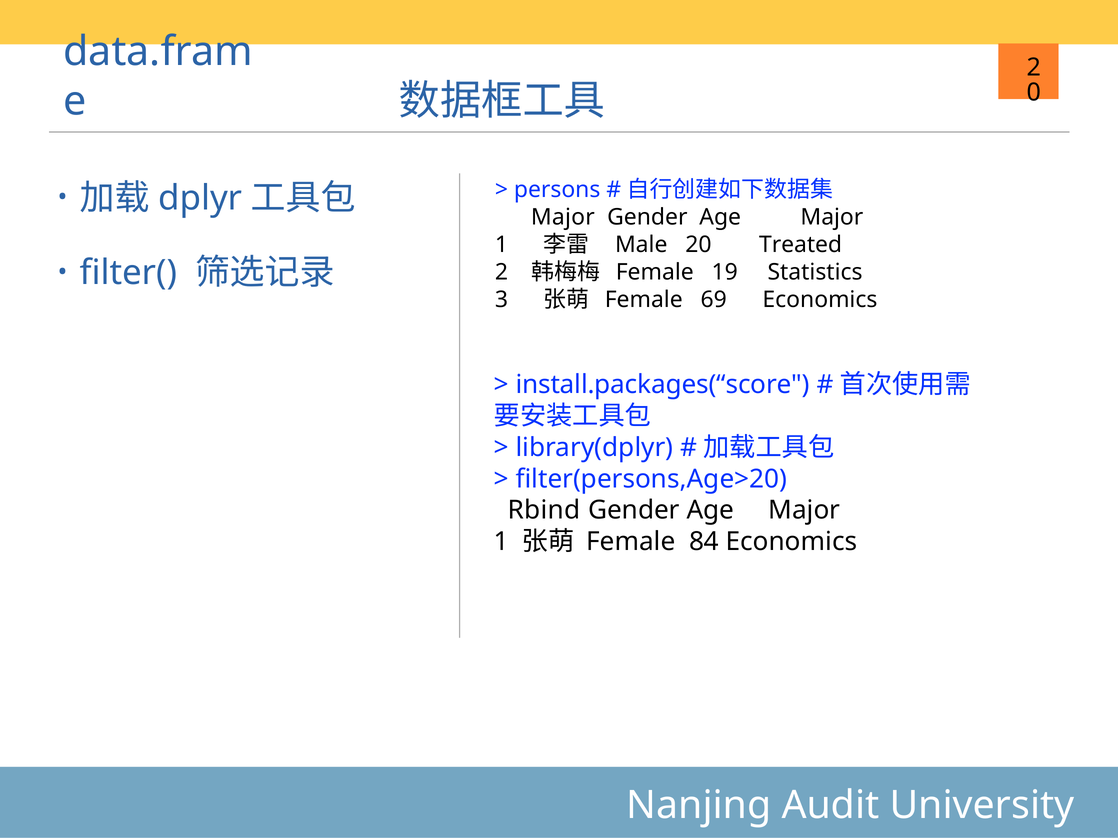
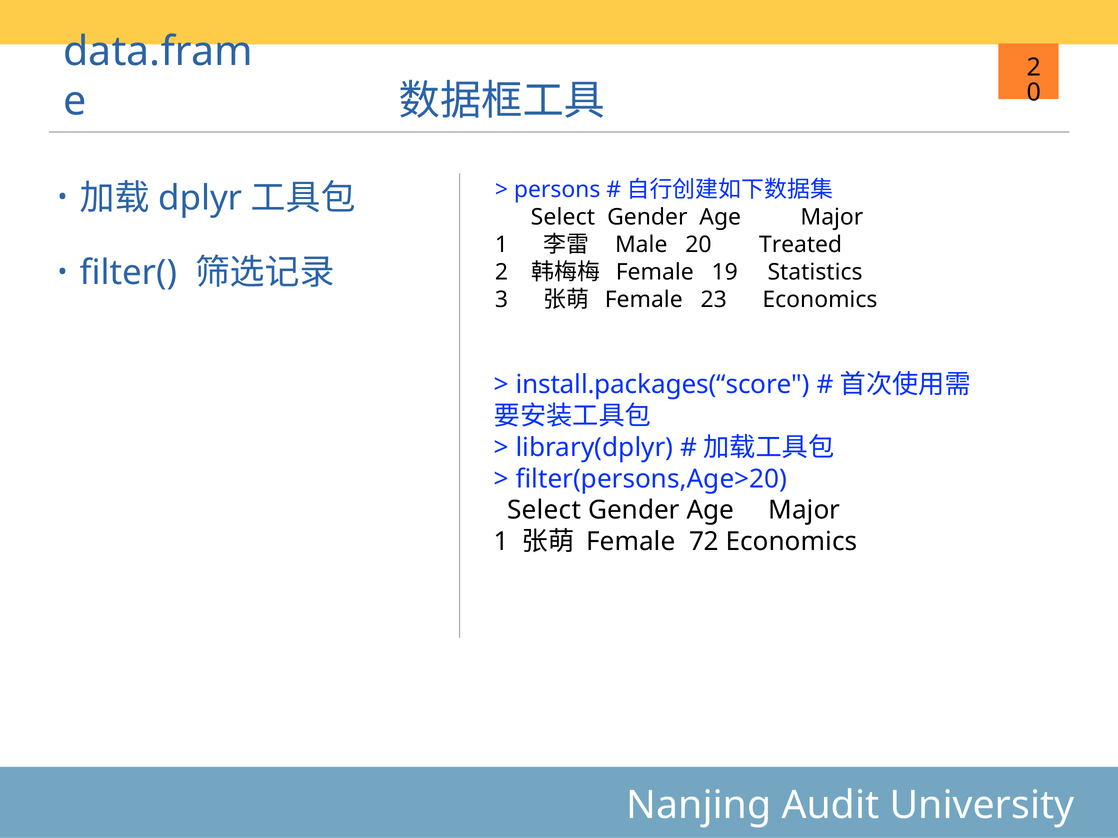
Major at (563, 217): Major -> Select
69: 69 -> 23
Rbind at (544, 511): Rbind -> Select
84: 84 -> 72
